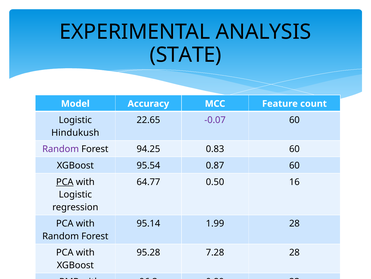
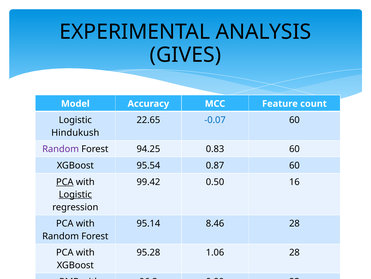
STATE: STATE -> GIVES
-0.07 colour: purple -> blue
64.77: 64.77 -> 99.42
Logistic at (75, 194) underline: none -> present
1.99: 1.99 -> 8.46
7.28: 7.28 -> 1.06
